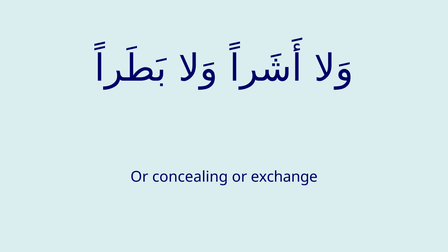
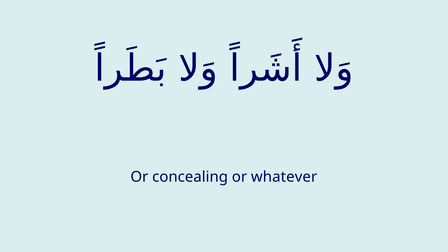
exchange: exchange -> whatever
